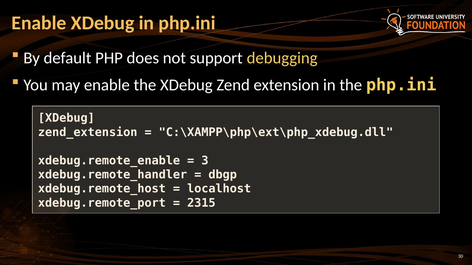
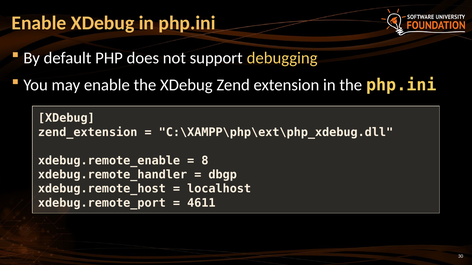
3: 3 -> 8
2315: 2315 -> 4611
